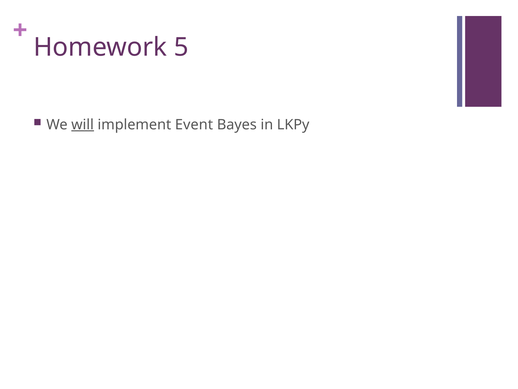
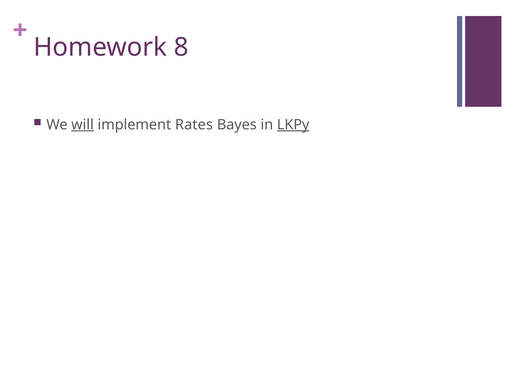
5: 5 -> 8
Event: Event -> Rates
LKPy underline: none -> present
